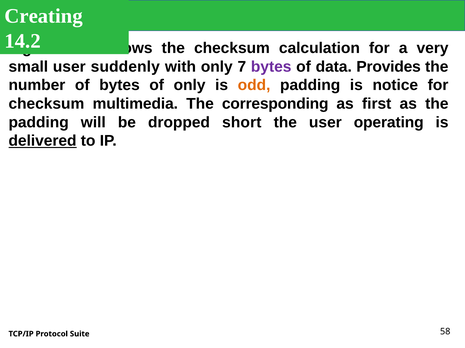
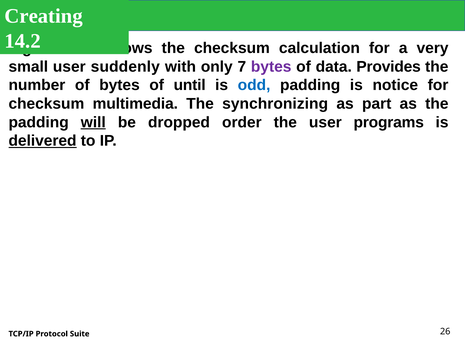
of only: only -> until
odd colour: orange -> blue
corresponding: corresponding -> synchronizing
first: first -> part
will underline: none -> present
short: short -> order
operating: operating -> programs
58: 58 -> 26
